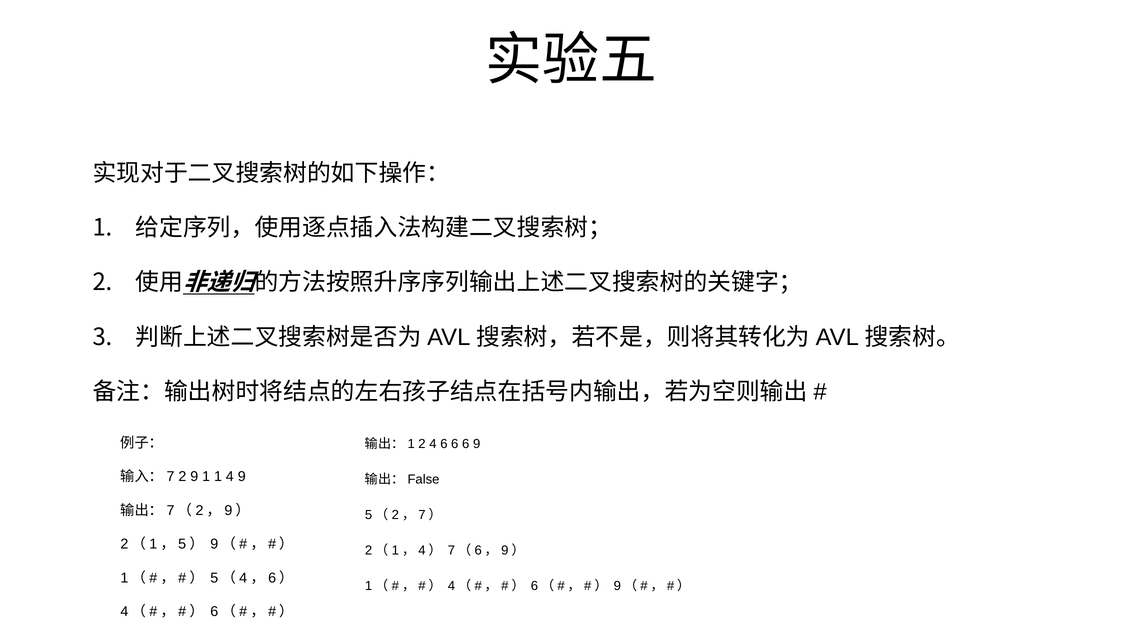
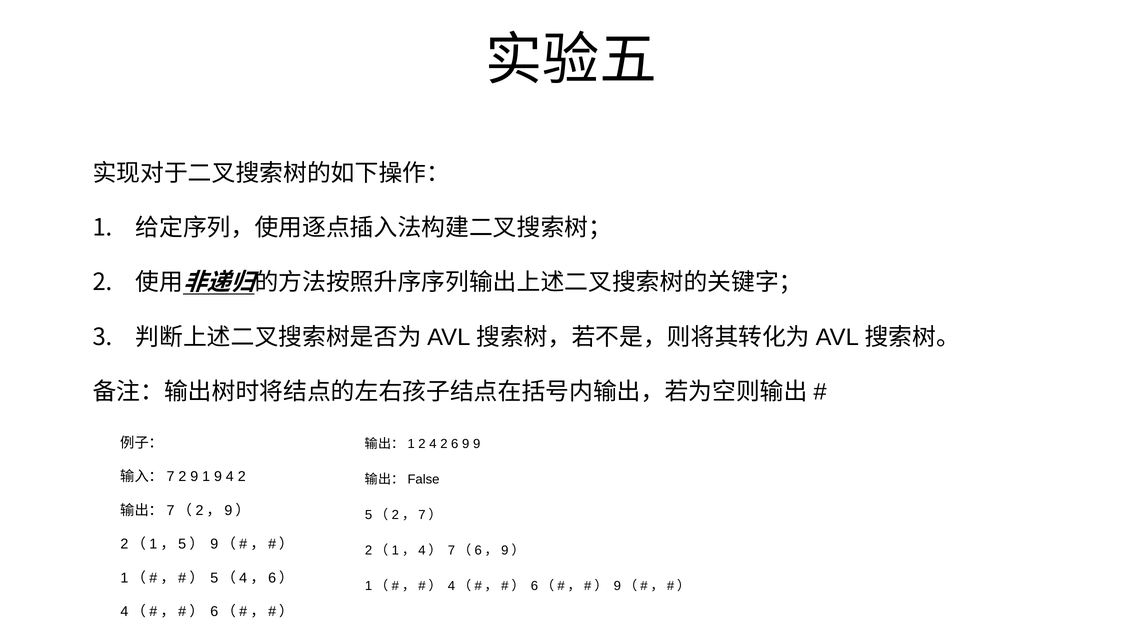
2 4 6: 6 -> 2
6 at (466, 444): 6 -> 9
1 1: 1 -> 9
9 at (242, 477): 9 -> 2
